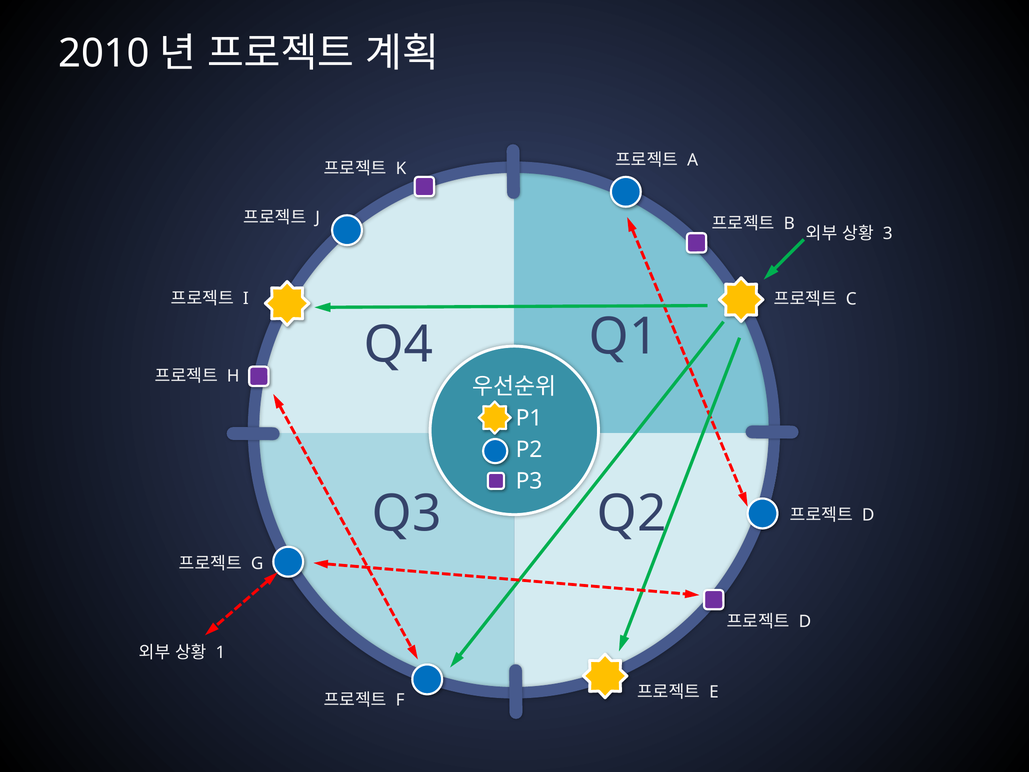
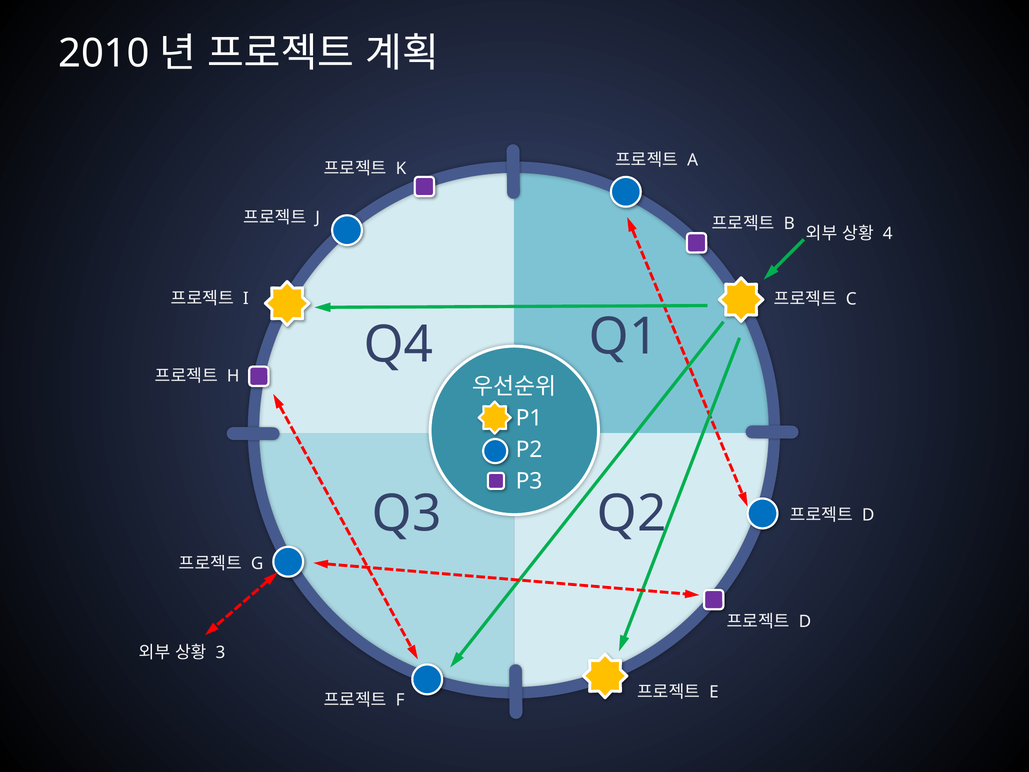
3: 3 -> 4
1: 1 -> 3
